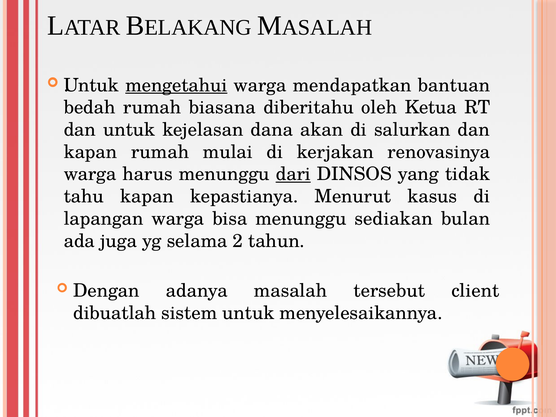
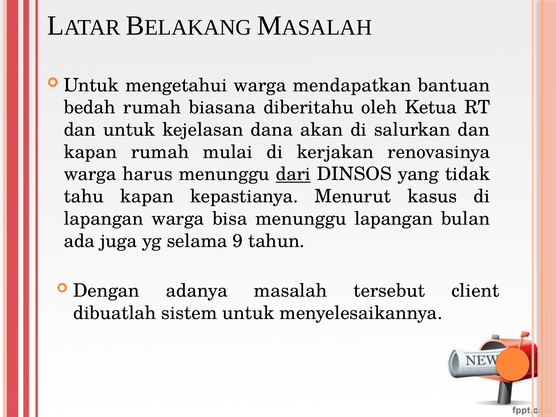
mengetahui underline: present -> none
menunggu sediakan: sediakan -> lapangan
2: 2 -> 9
